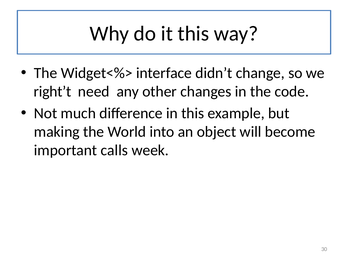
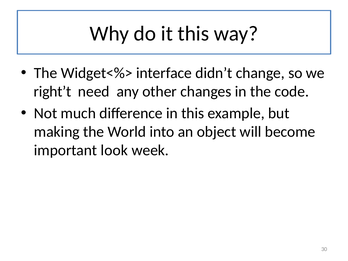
calls: calls -> look
